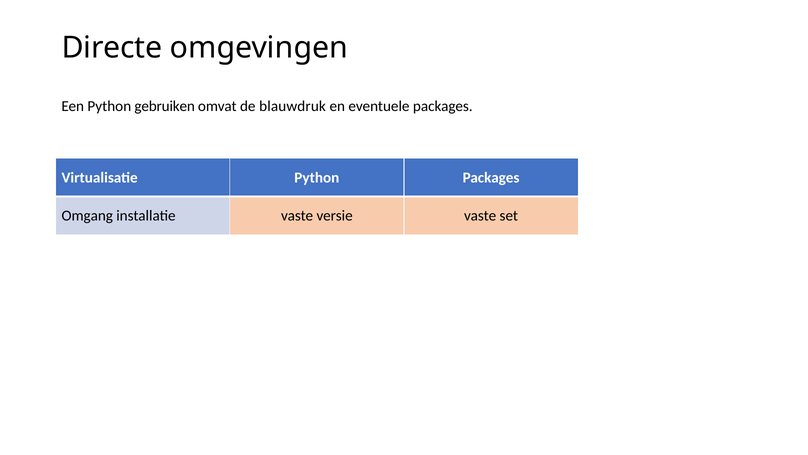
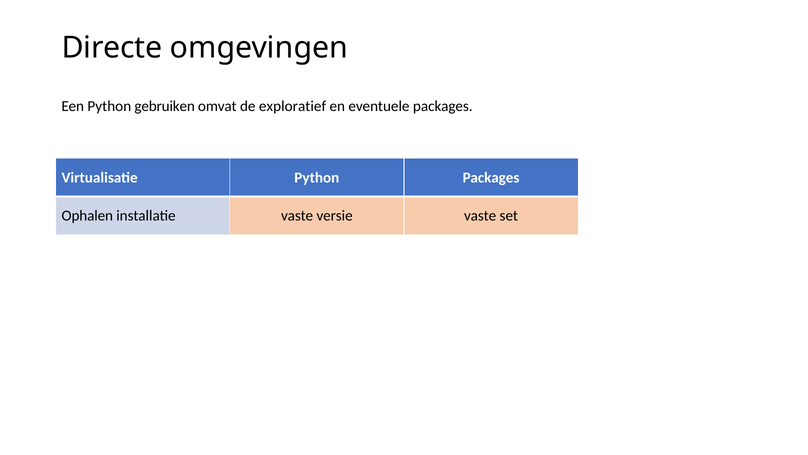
blauwdruk: blauwdruk -> exploratief
Omgang: Omgang -> Ophalen
